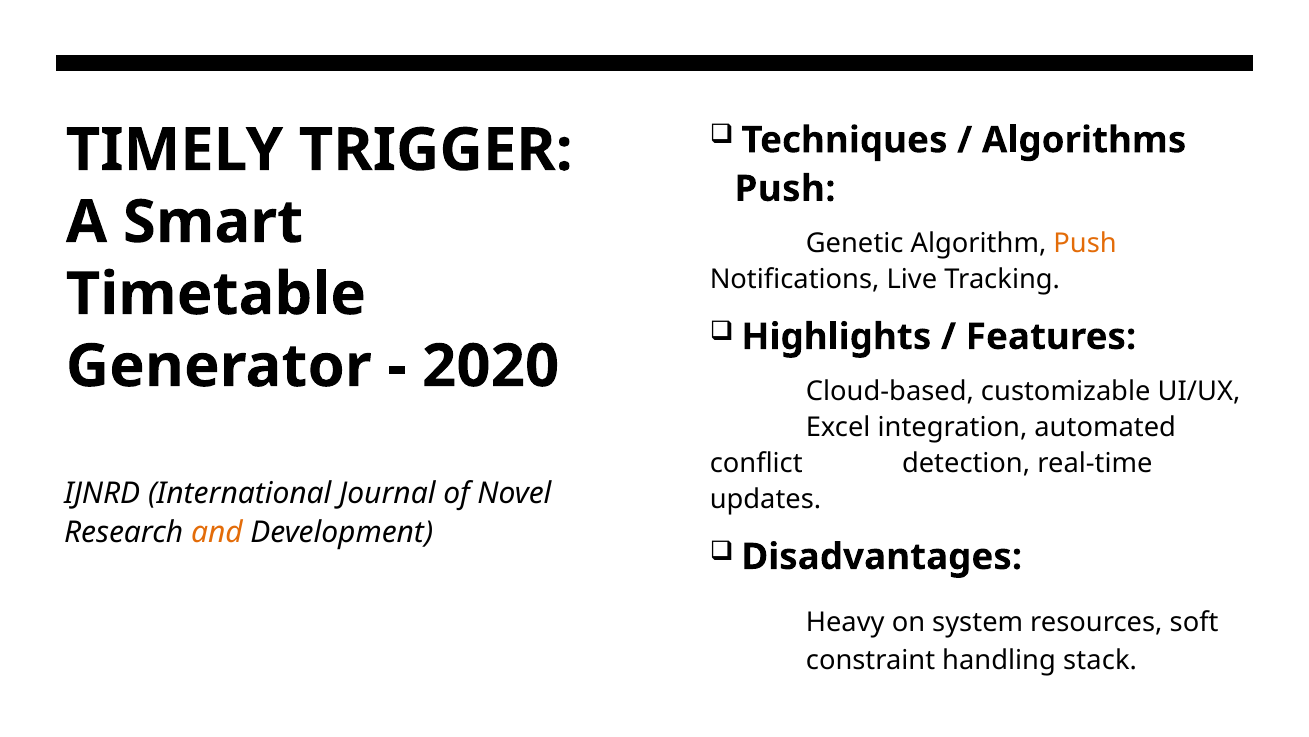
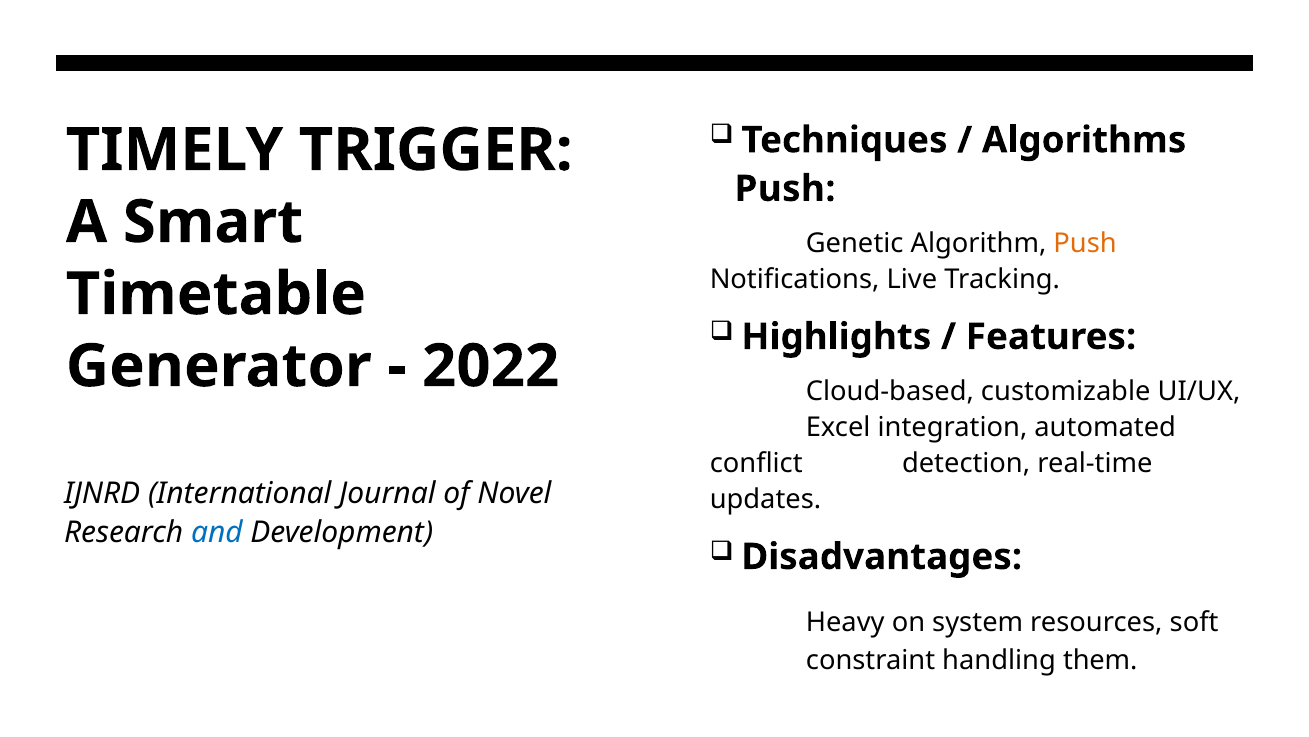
2020: 2020 -> 2022
and colour: orange -> blue
stack: stack -> them
